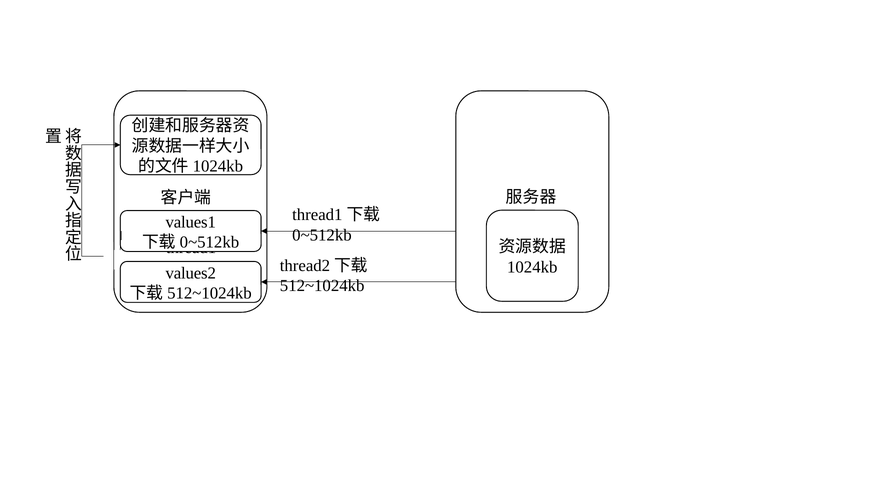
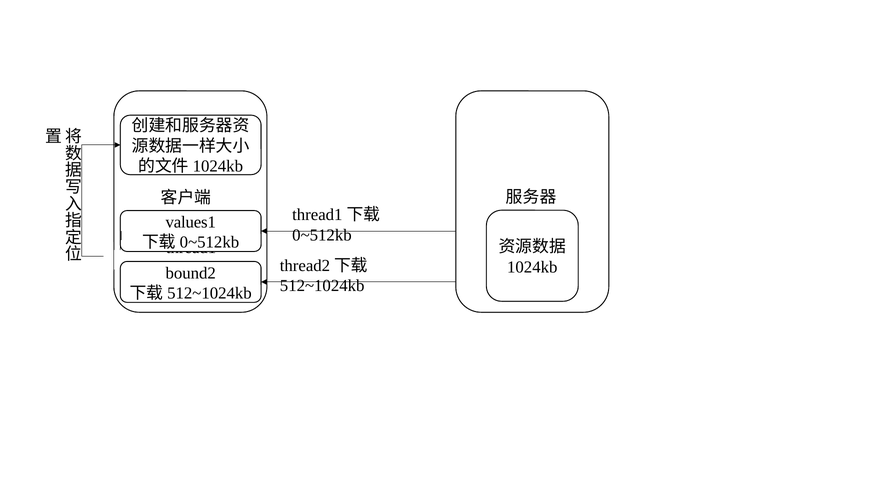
values2: values2 -> bound2
